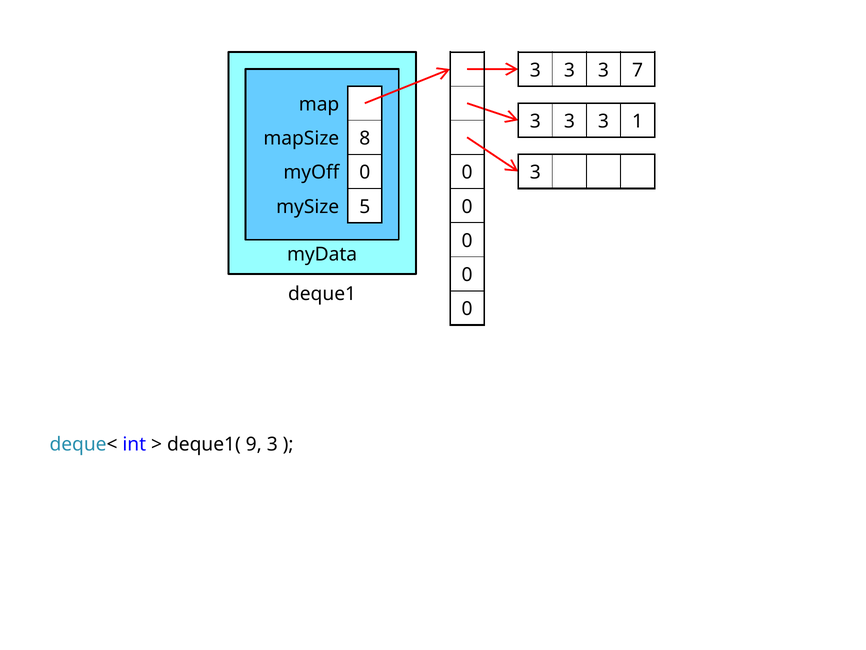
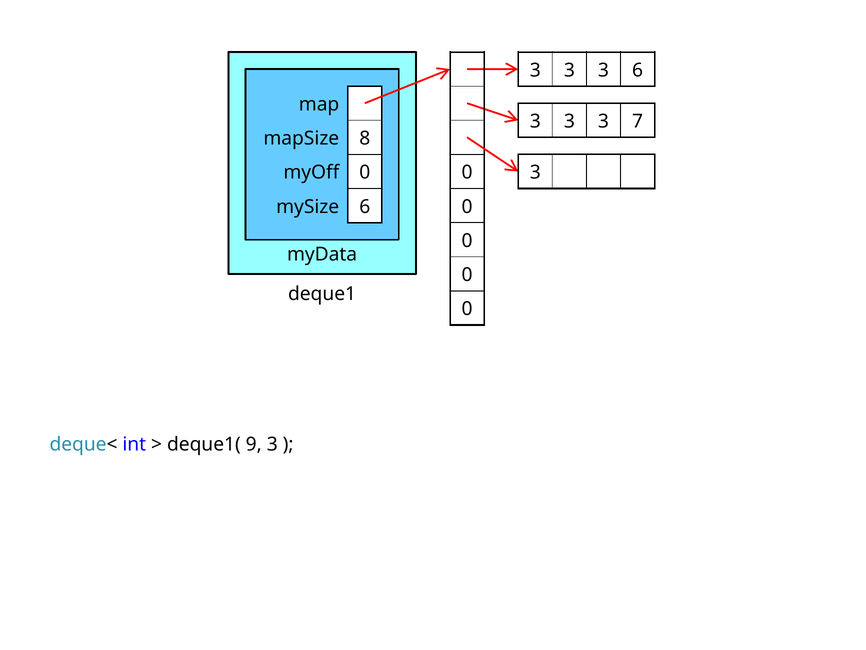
3 7: 7 -> 6
1: 1 -> 7
mySize 5: 5 -> 6
